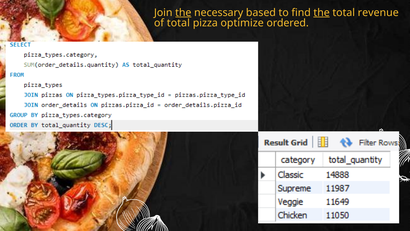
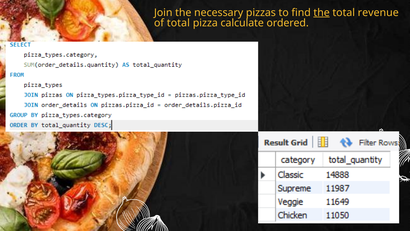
the at (183, 13) underline: present -> none
based: based -> pizzas
optimize: optimize -> calculate
